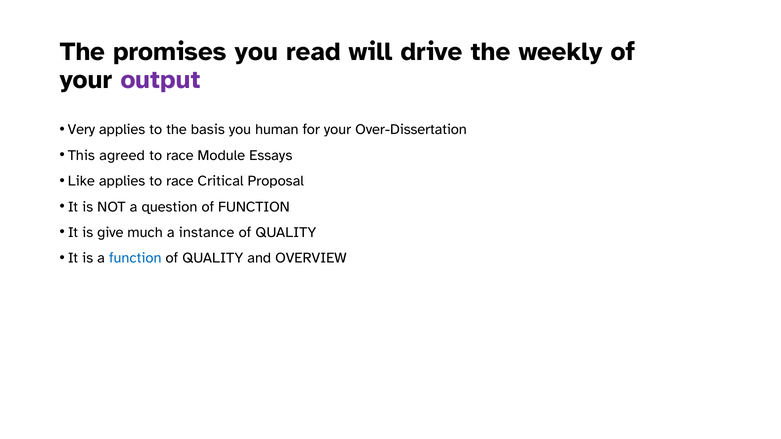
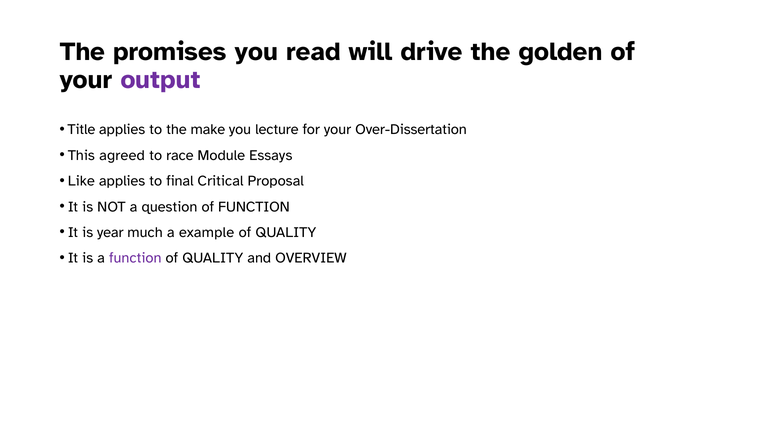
weekly: weekly -> golden
Very: Very -> Title
basis: basis -> make
human: human -> lecture
applies to race: race -> final
give: give -> year
instance: instance -> example
function at (135, 258) colour: blue -> purple
